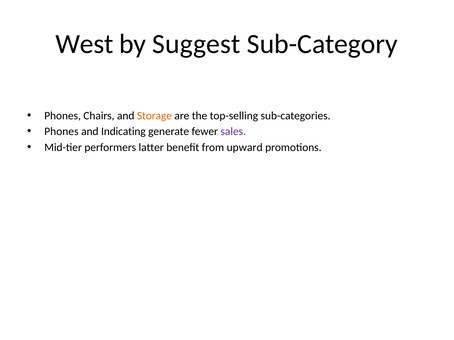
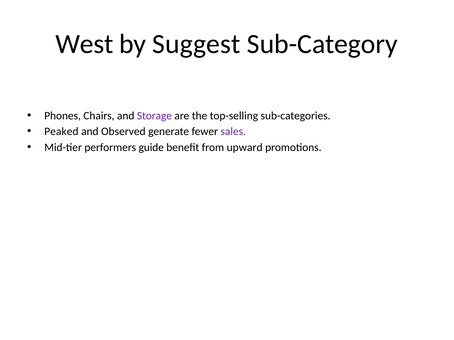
Storage colour: orange -> purple
Phones at (61, 132): Phones -> Peaked
Indicating: Indicating -> Observed
latter: latter -> guide
